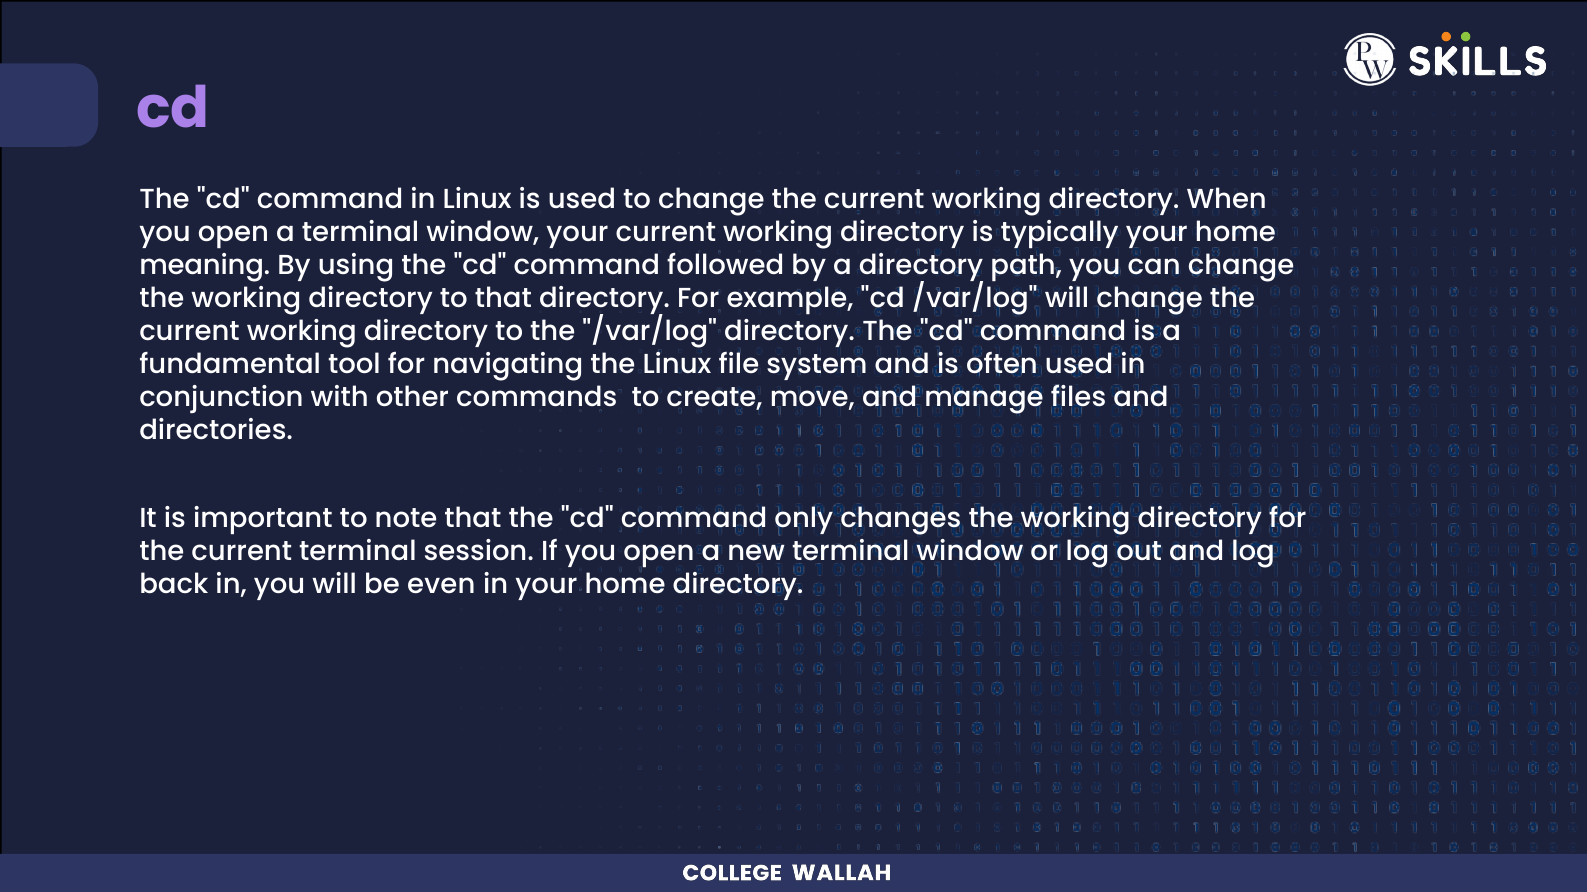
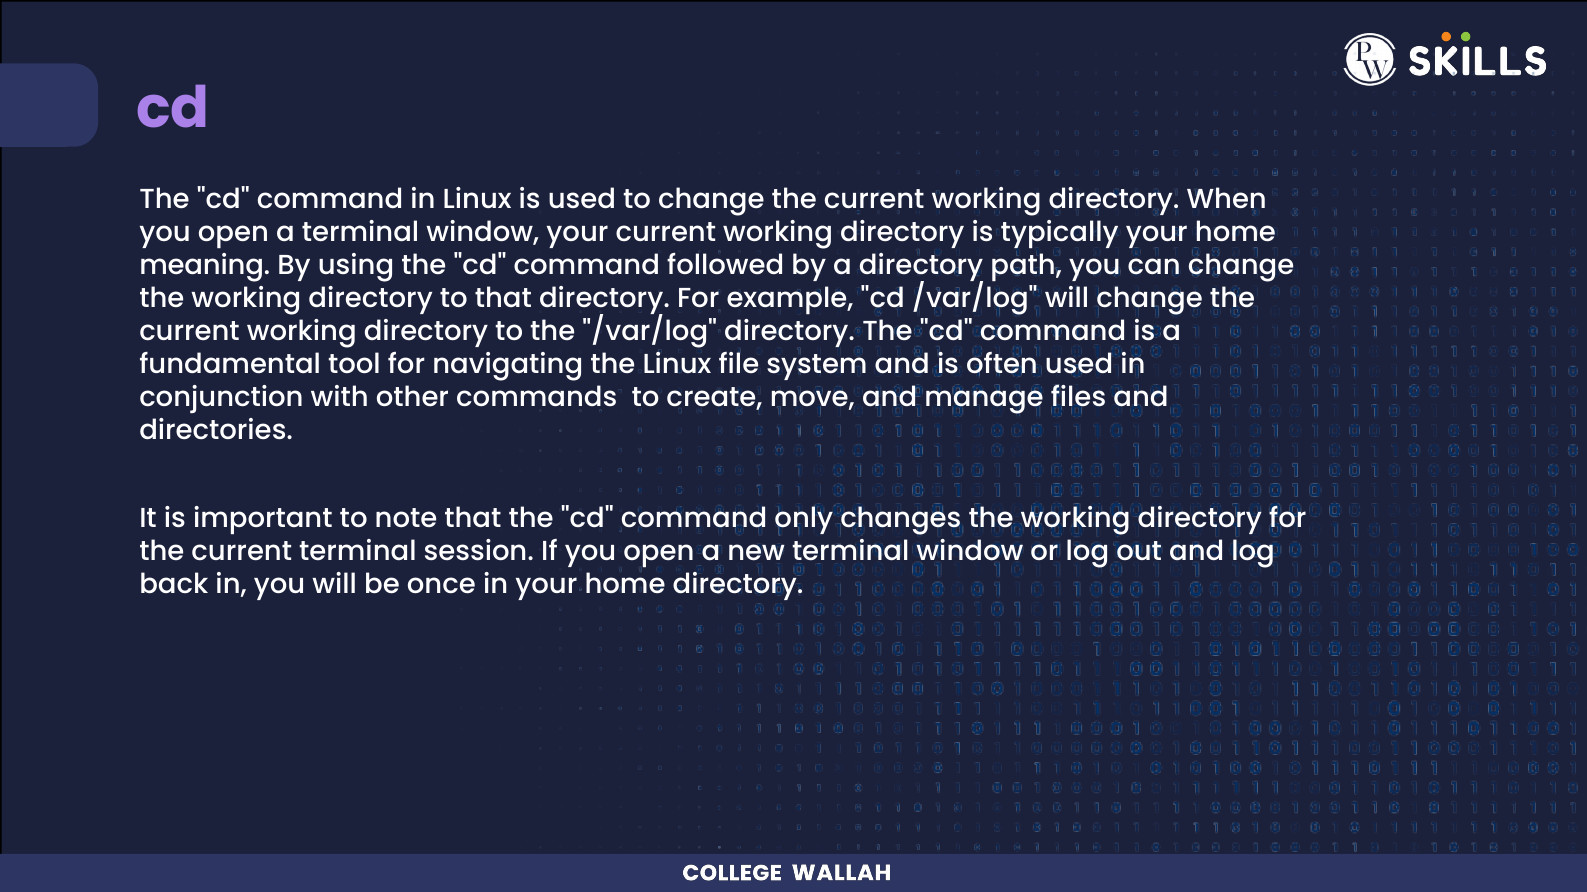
even: even -> once
